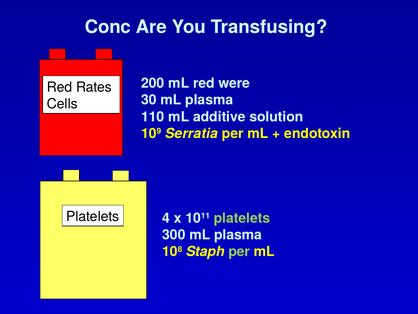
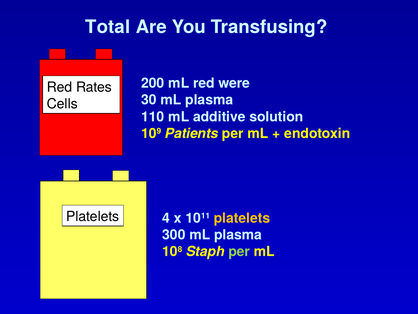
Conc: Conc -> Total
Serratia: Serratia -> Patients
platelets at (242, 218) colour: light green -> yellow
